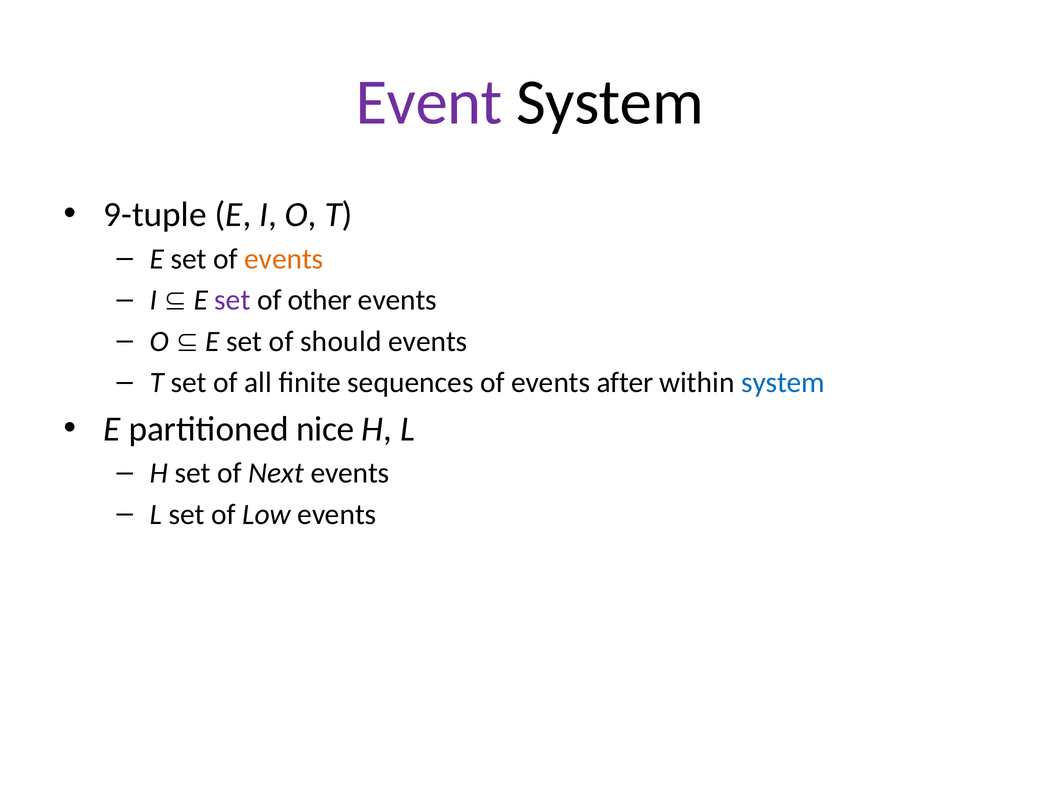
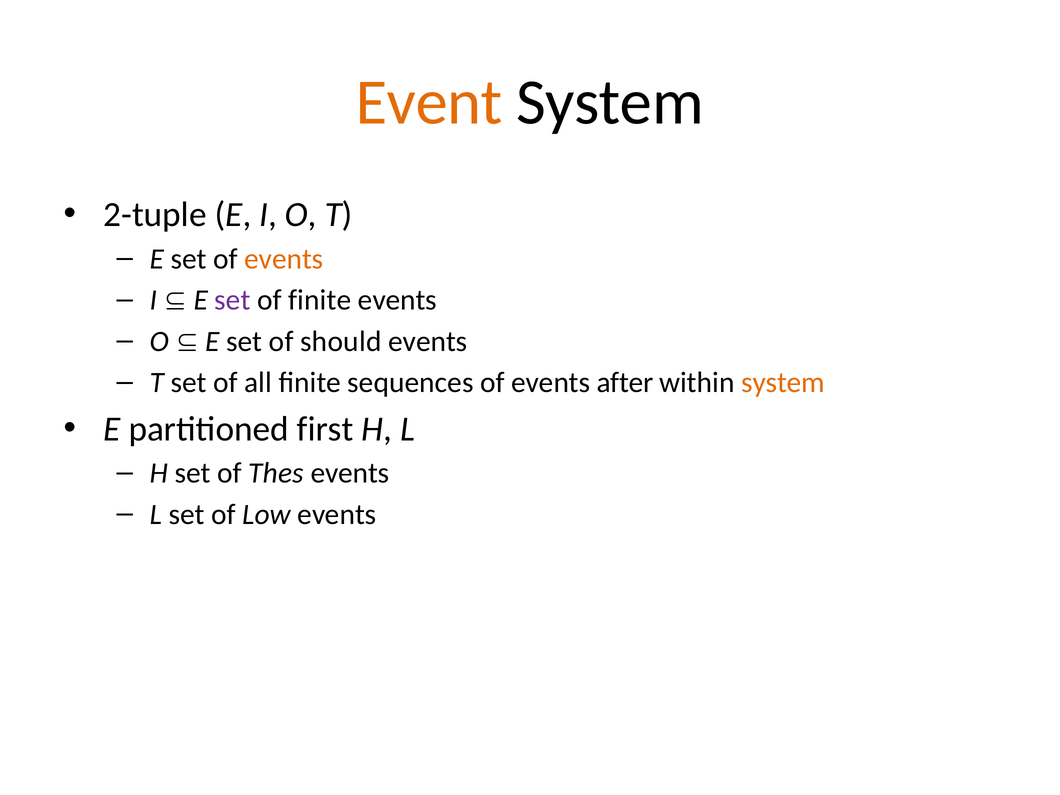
Event colour: purple -> orange
9-tuple: 9-tuple -> 2-tuple
of other: other -> finite
system at (783, 383) colour: blue -> orange
nice: nice -> first
Next: Next -> Thes
